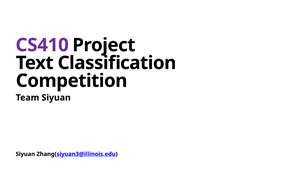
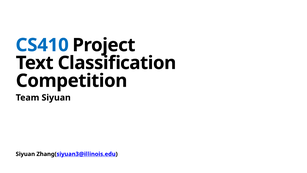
CS410 colour: purple -> blue
